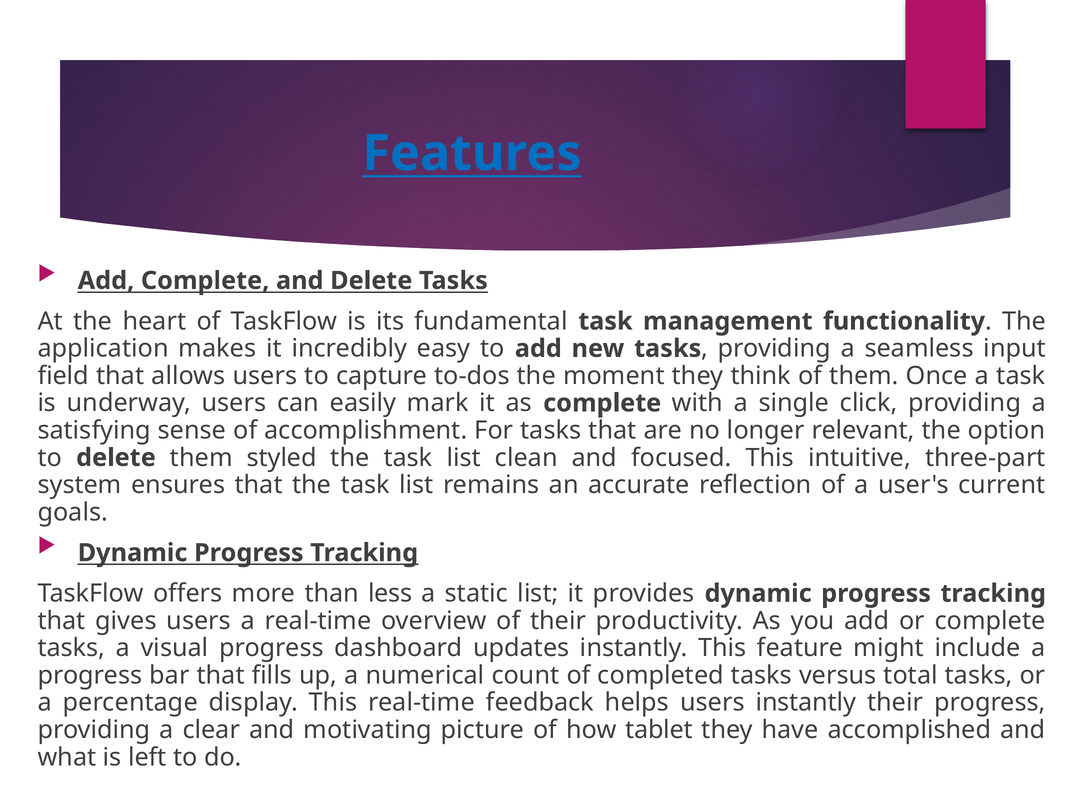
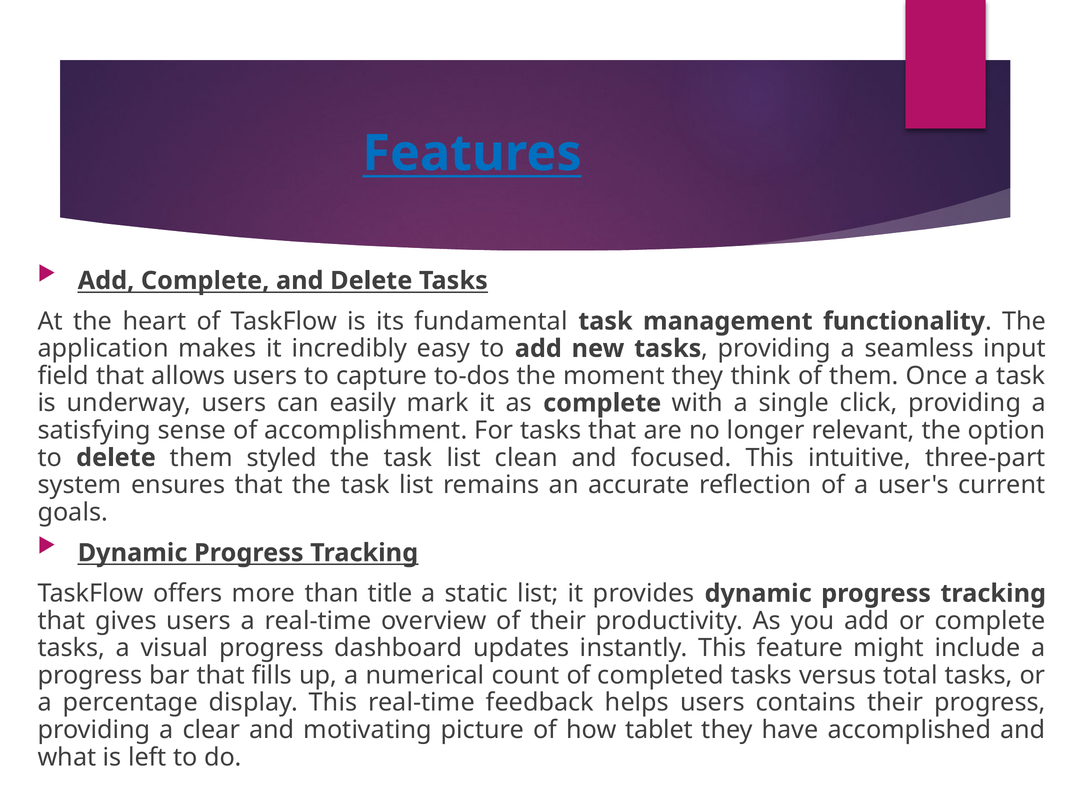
less: less -> title
users instantly: instantly -> contains
